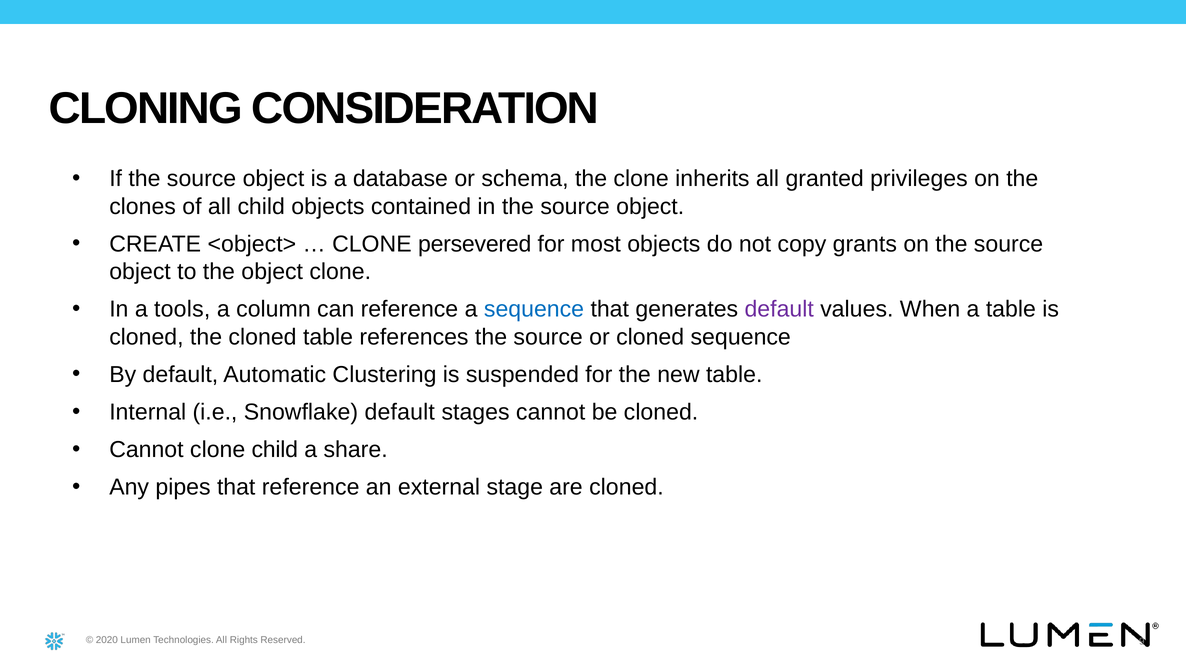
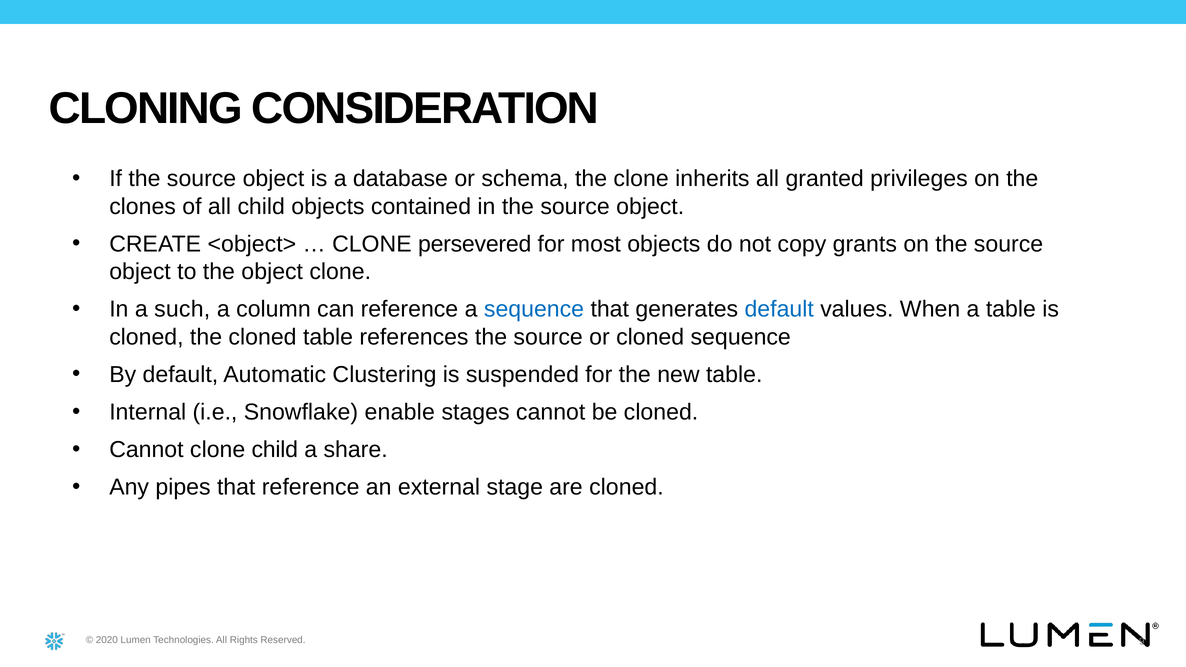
tools: tools -> such
default at (779, 309) colour: purple -> blue
Snowflake default: default -> enable
